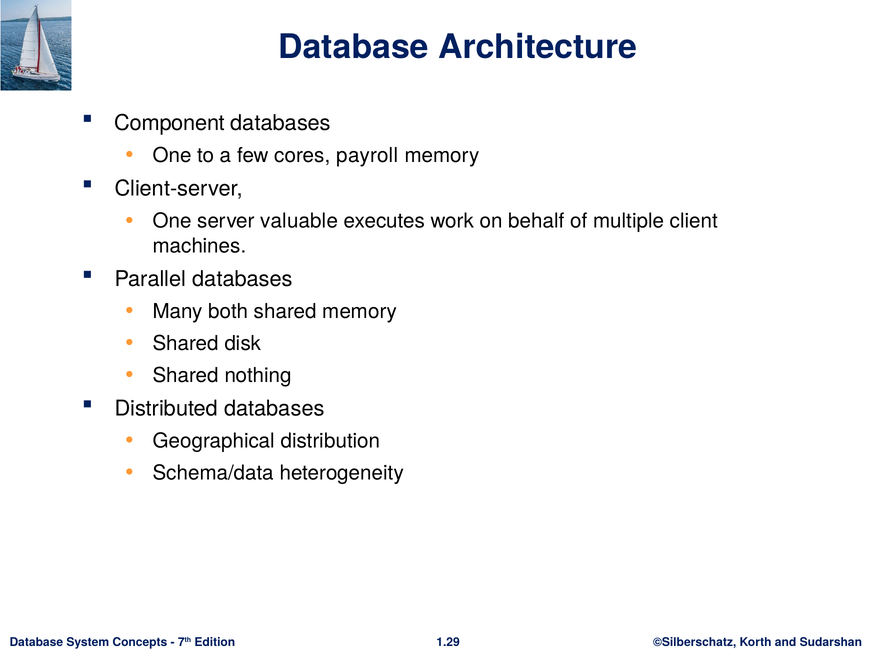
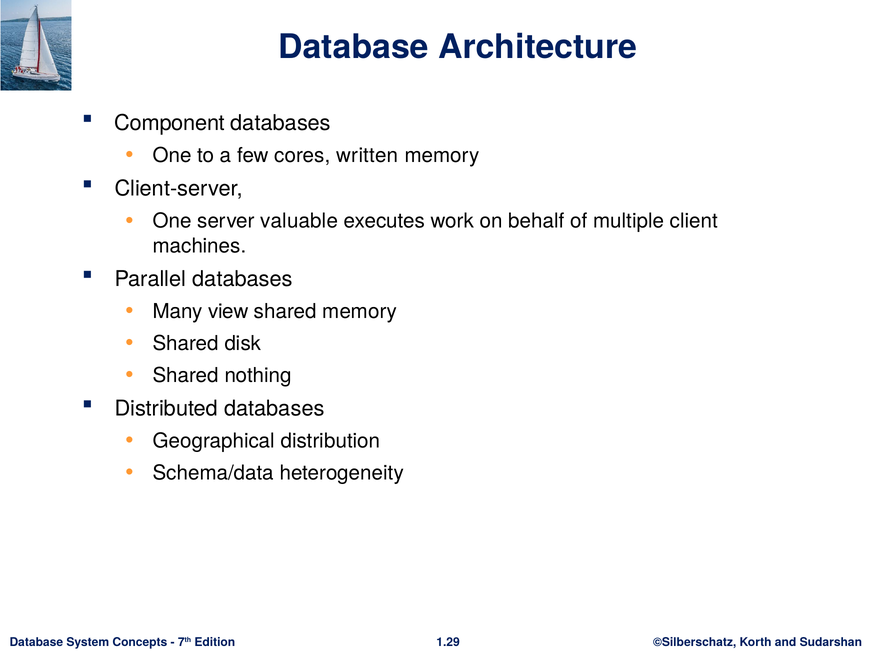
payroll: payroll -> written
both: both -> view
